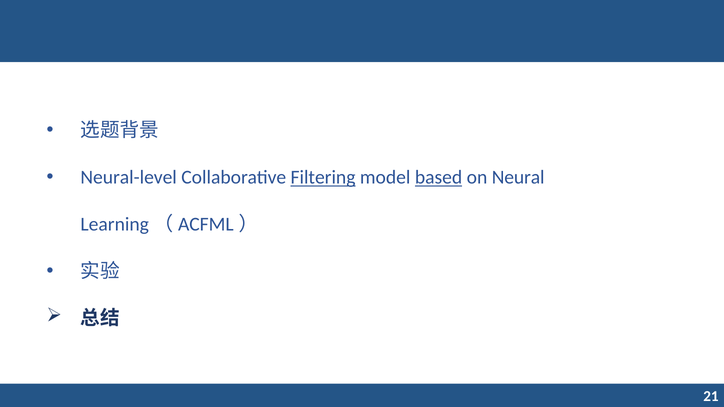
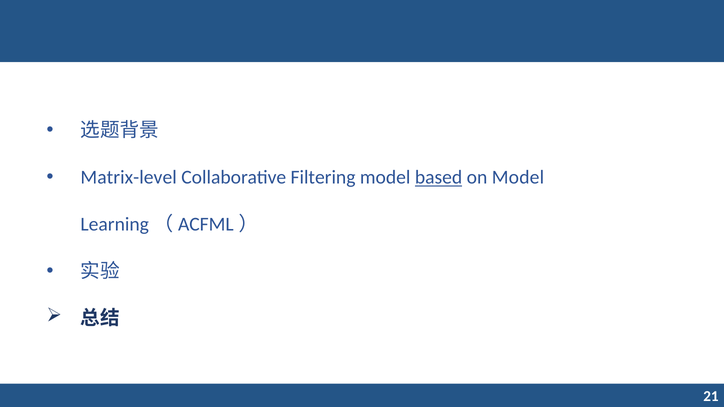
Neural-level: Neural-level -> Matrix-level
Filtering underline: present -> none
on Neural: Neural -> Model
